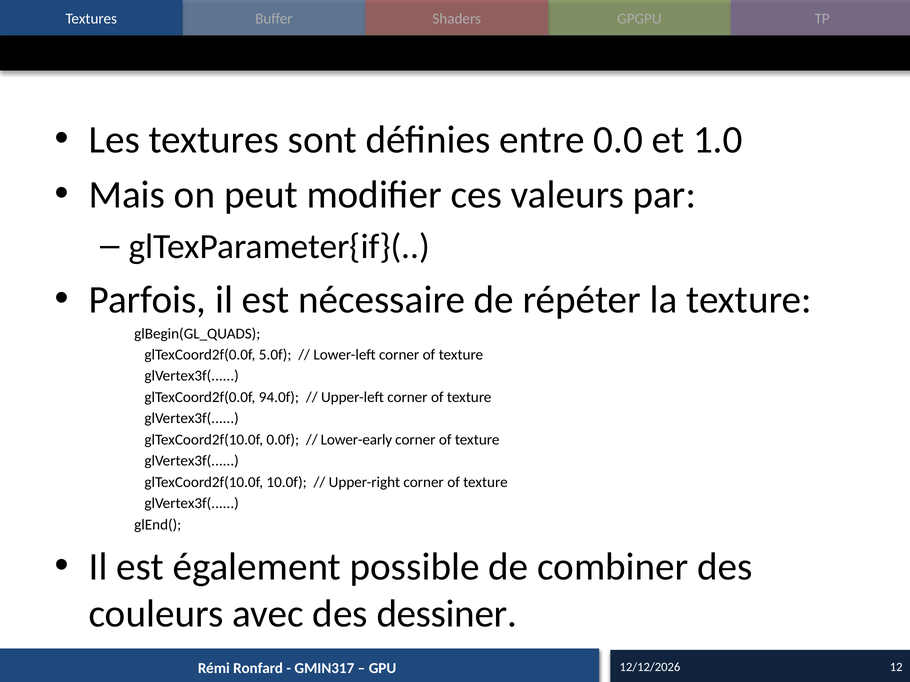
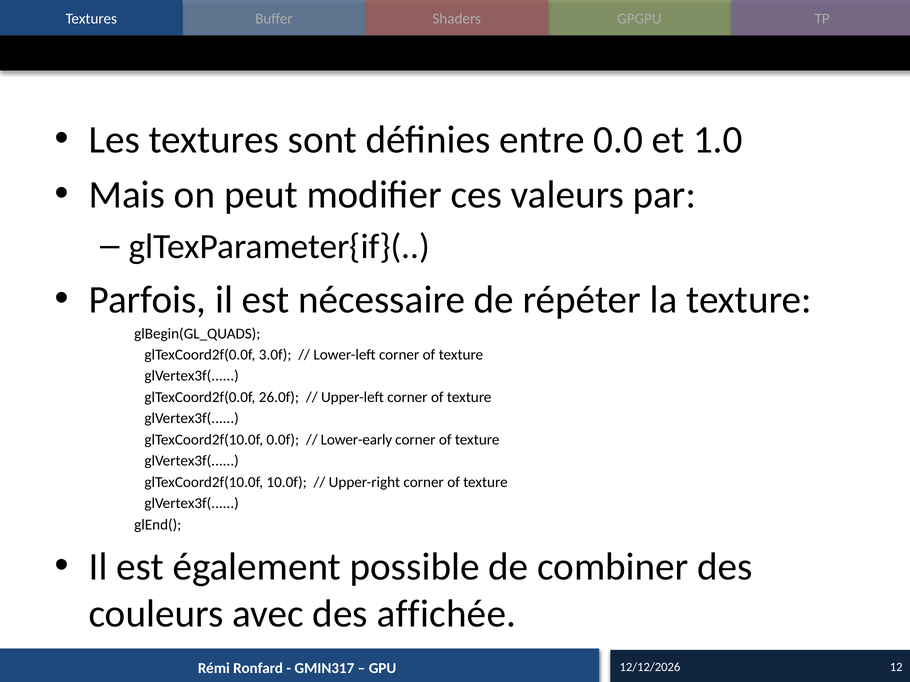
5.0f: 5.0f -> 3.0f
94.0f: 94.0f -> 26.0f
dessiner: dessiner -> affichée
